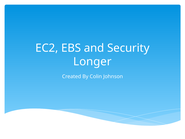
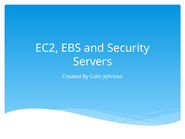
Longer: Longer -> Servers
